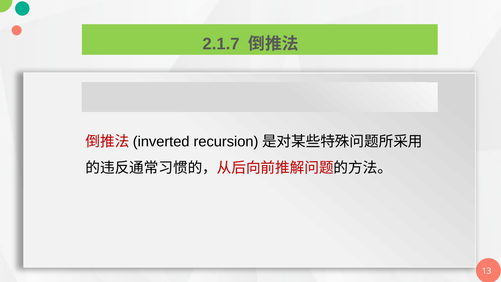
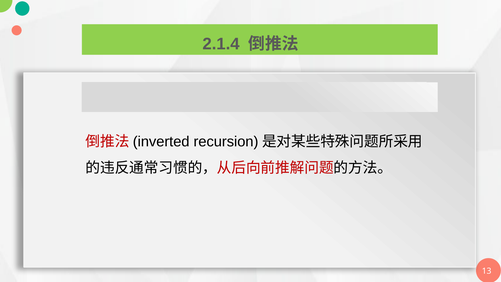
2.1.7: 2.1.7 -> 2.1.4
